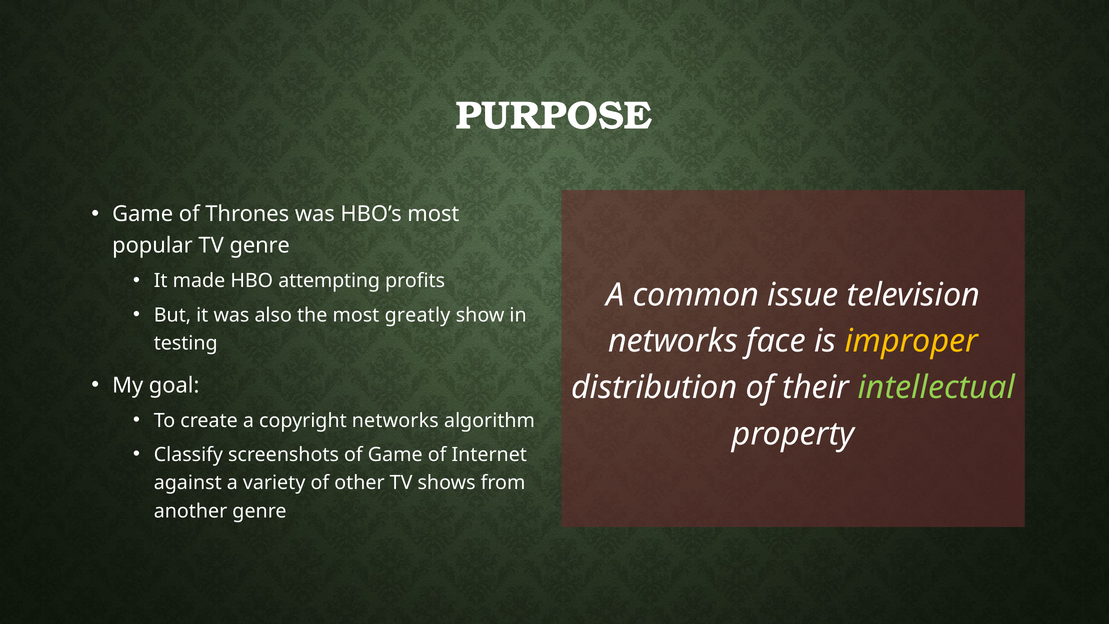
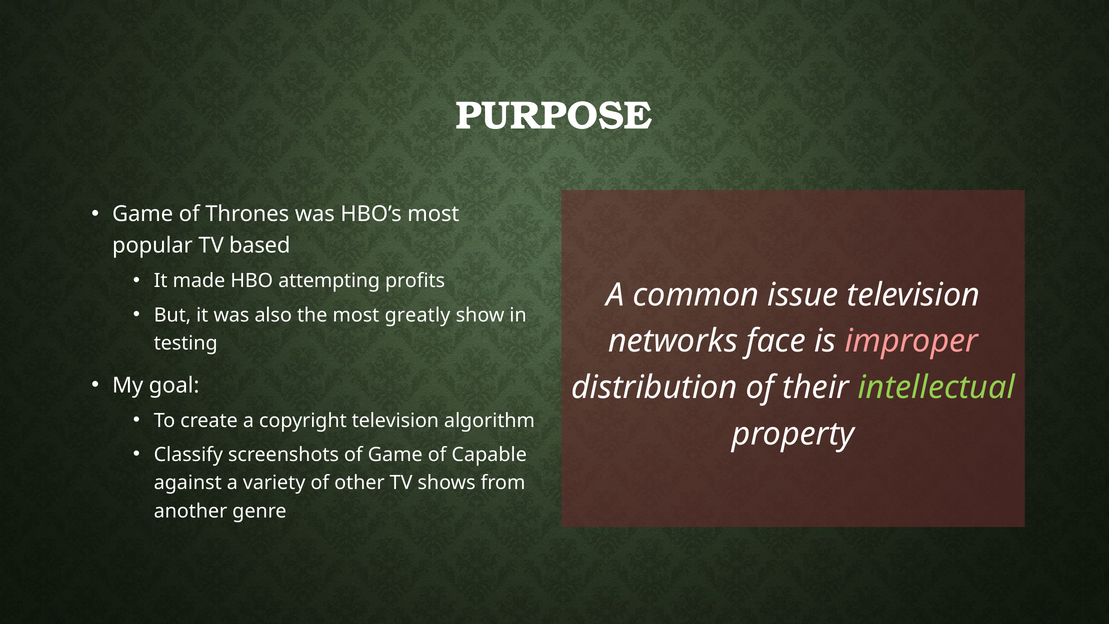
TV genre: genre -> based
improper colour: yellow -> pink
copyright networks: networks -> television
Internet: Internet -> Capable
